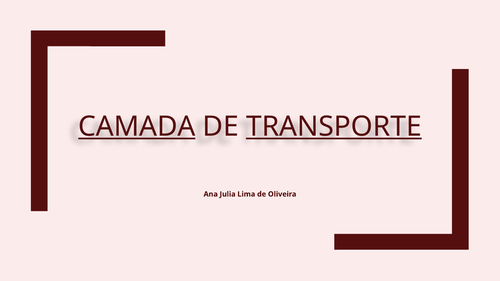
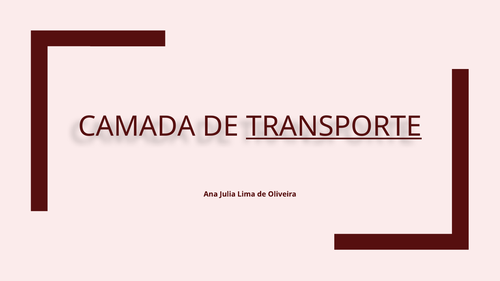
CAMADA underline: present -> none
